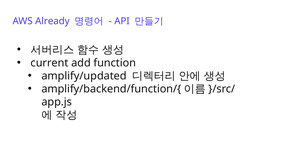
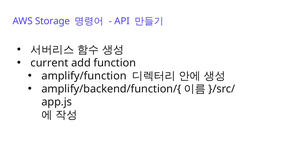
Already: Already -> Storage
amplify/updated: amplify/updated -> amplify/function
